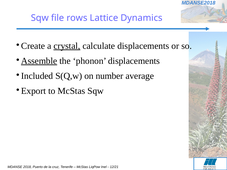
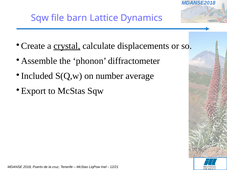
rows: rows -> barn
Assemble underline: present -> none
phonon displacements: displacements -> diffractometer
